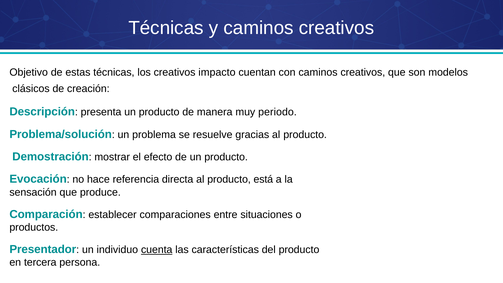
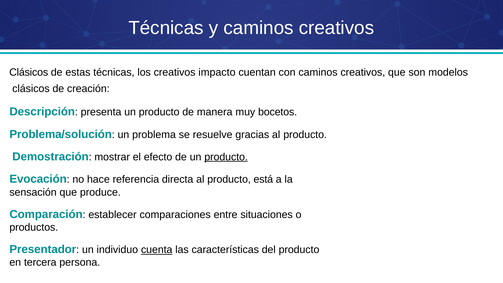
Objetivo at (29, 72): Objetivo -> Clásicos
periodo: periodo -> bocetos
producto at (226, 157) underline: none -> present
